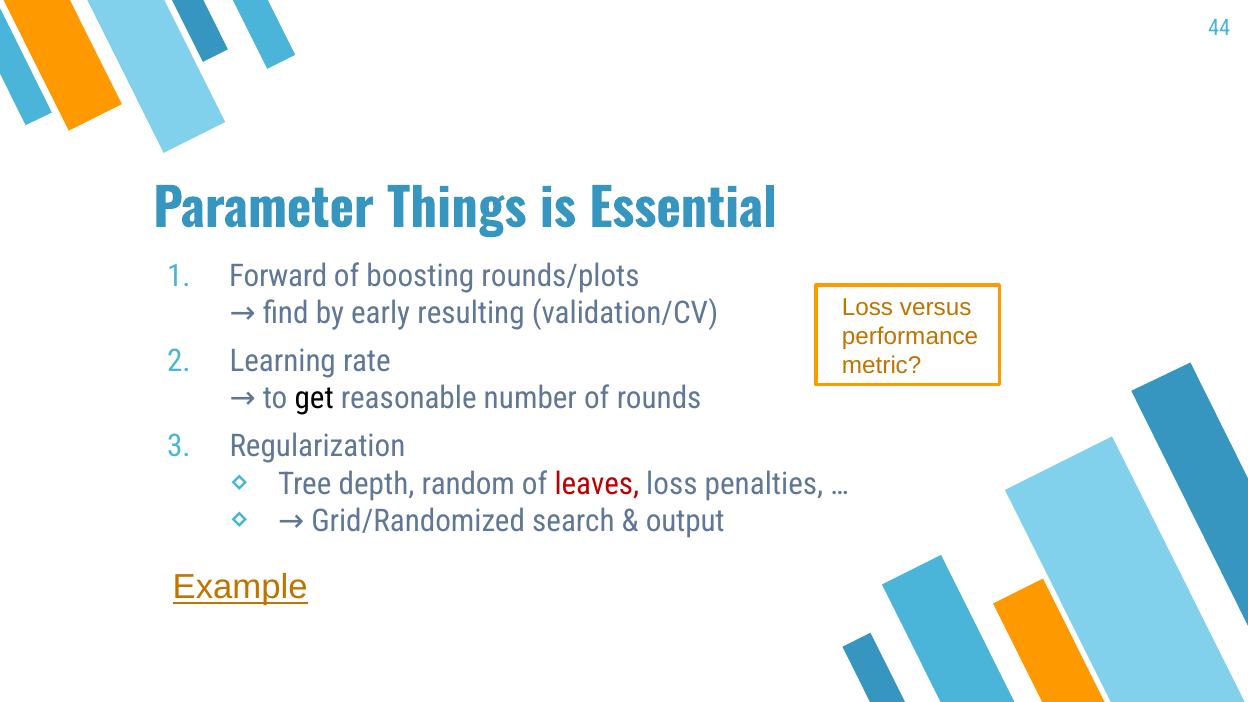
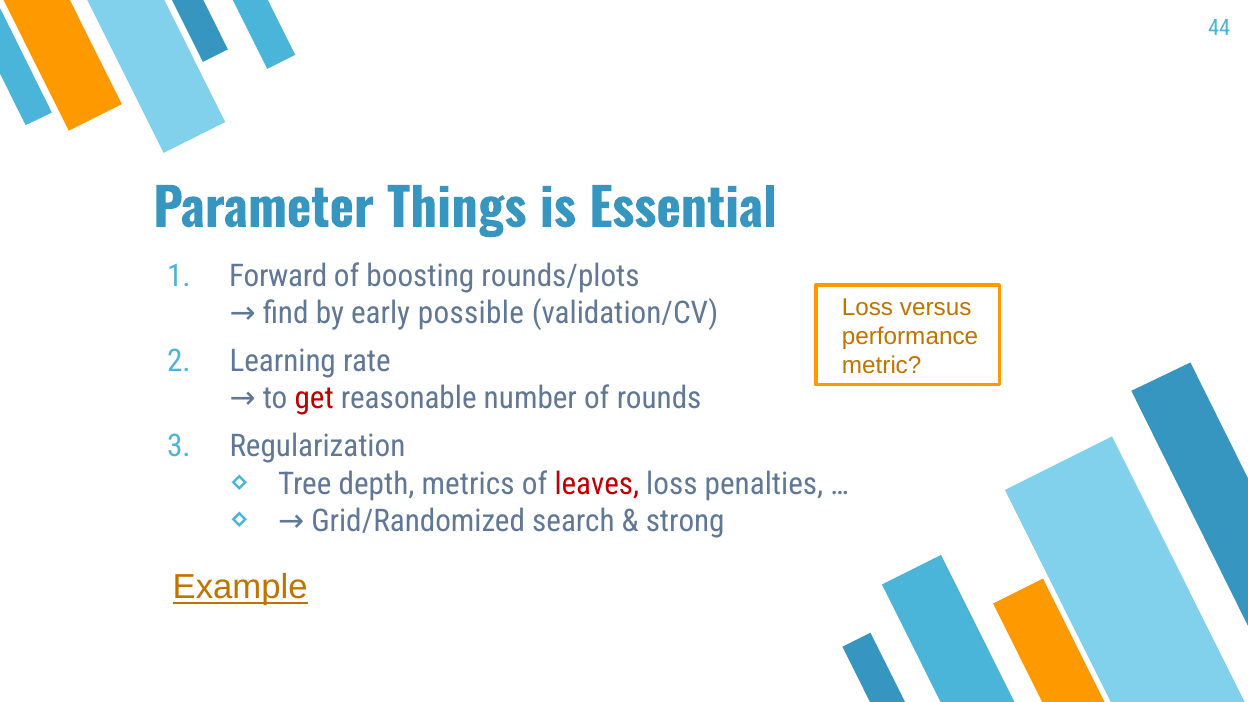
resulting: resulting -> possible
get colour: black -> red
random: random -> metrics
output: output -> strong
